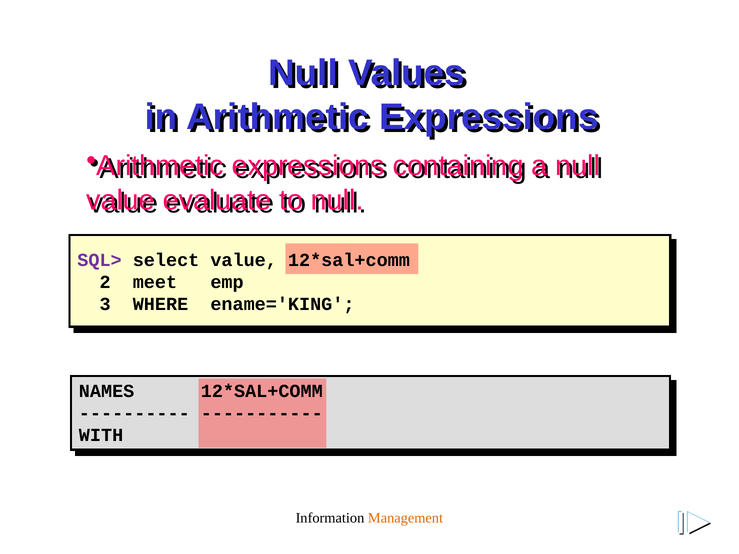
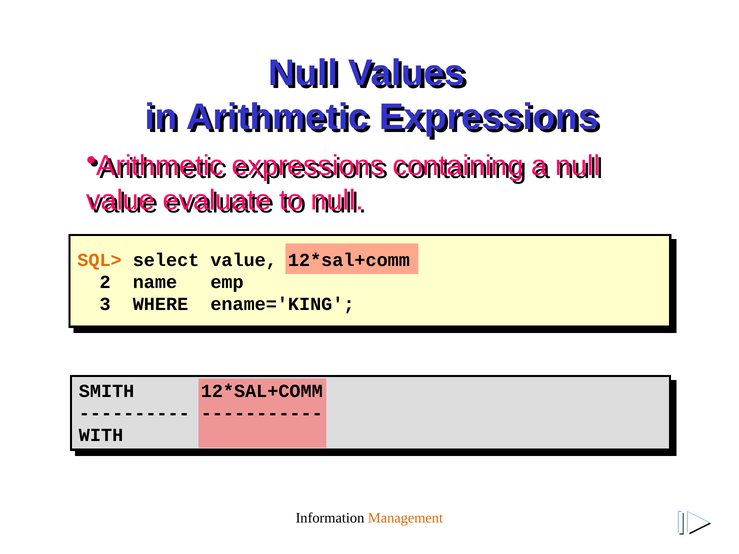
SQL> colour: purple -> orange
meet: meet -> name
NAMES: NAMES -> SMITH
